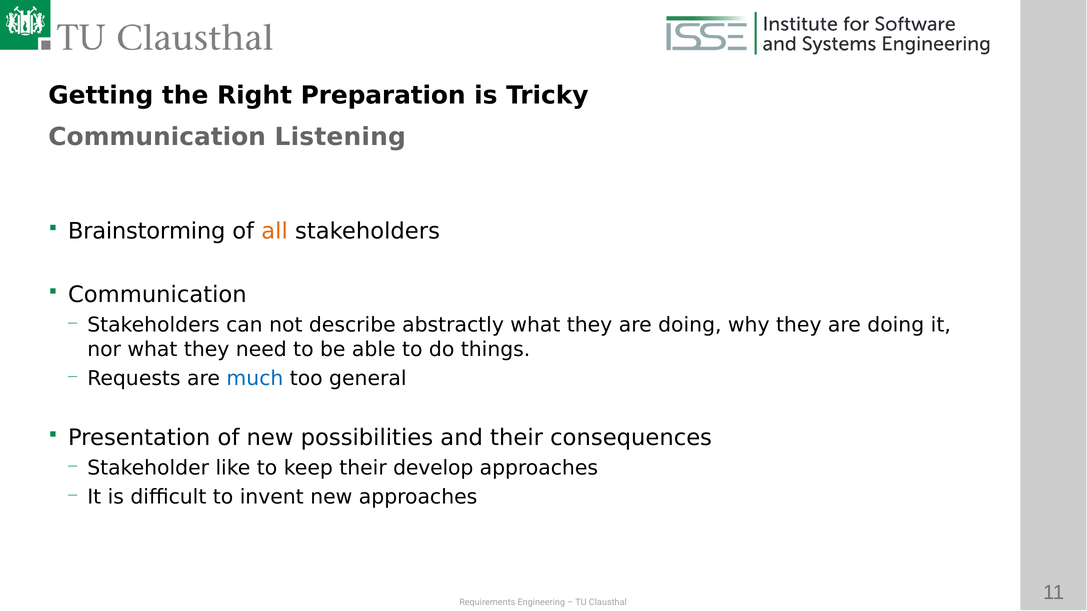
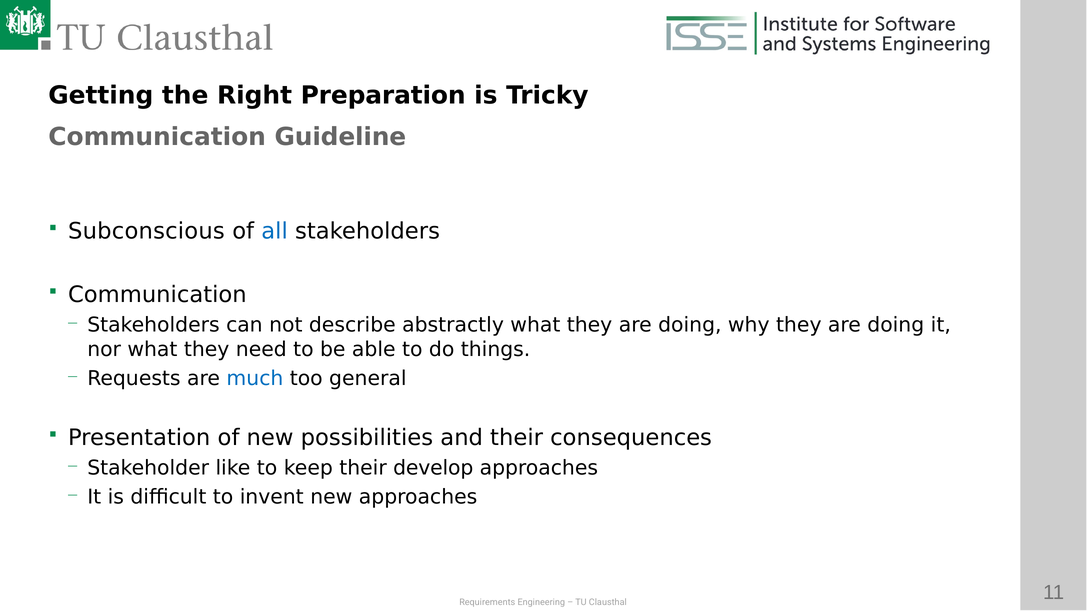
Listening: Listening -> Guideline
Brainstorming: Brainstorming -> Subconscious
all colour: orange -> blue
